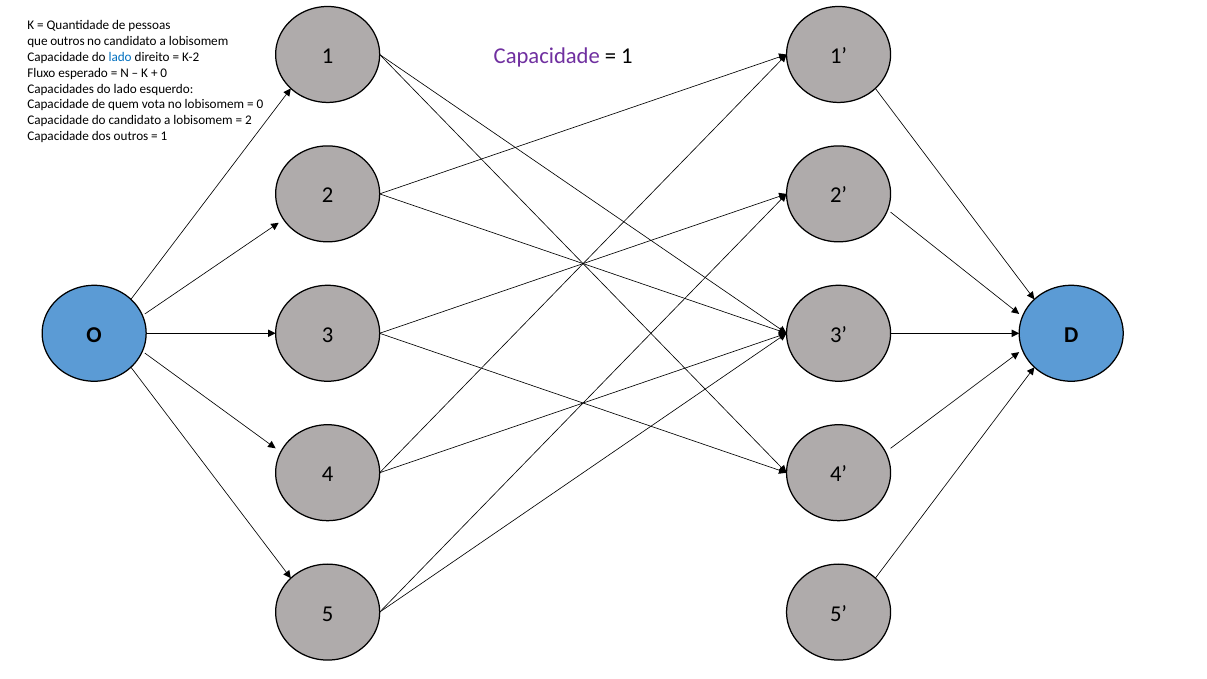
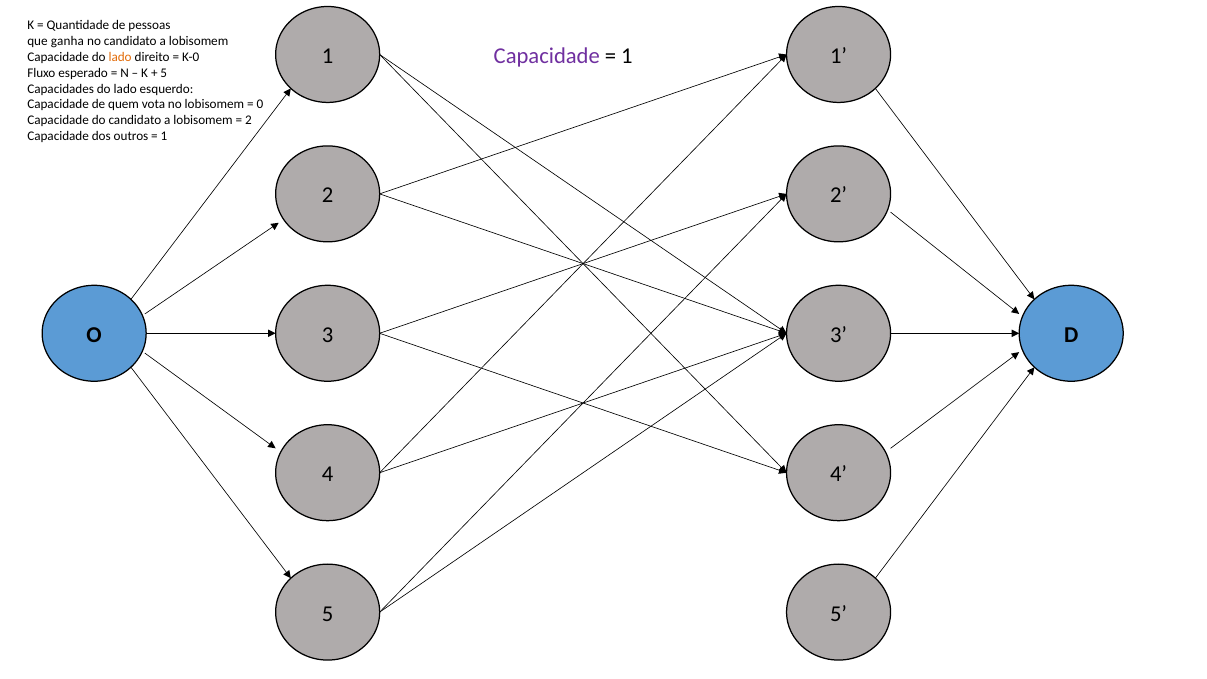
que outros: outros -> ganha
lado at (120, 57) colour: blue -> orange
K-2: K-2 -> K-0
0 at (164, 73): 0 -> 5
